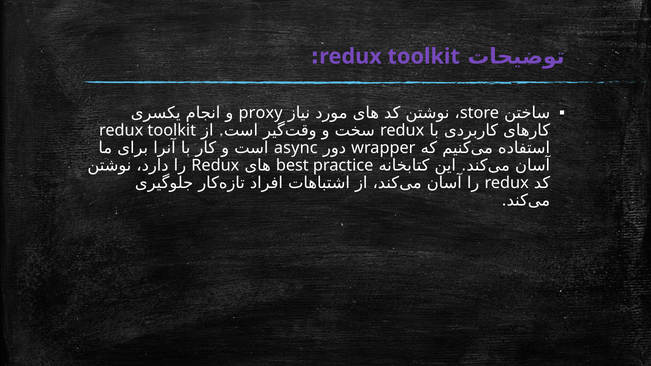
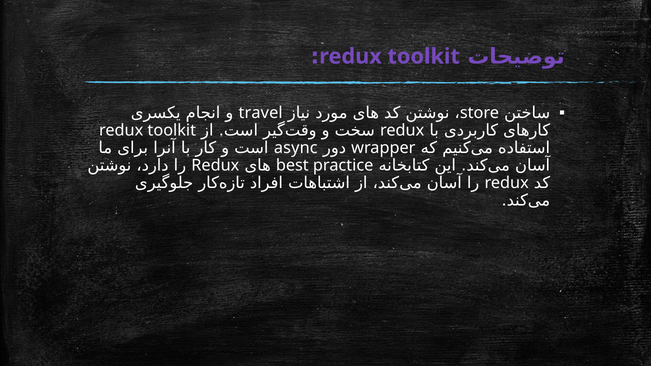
proxy: proxy -> travel
